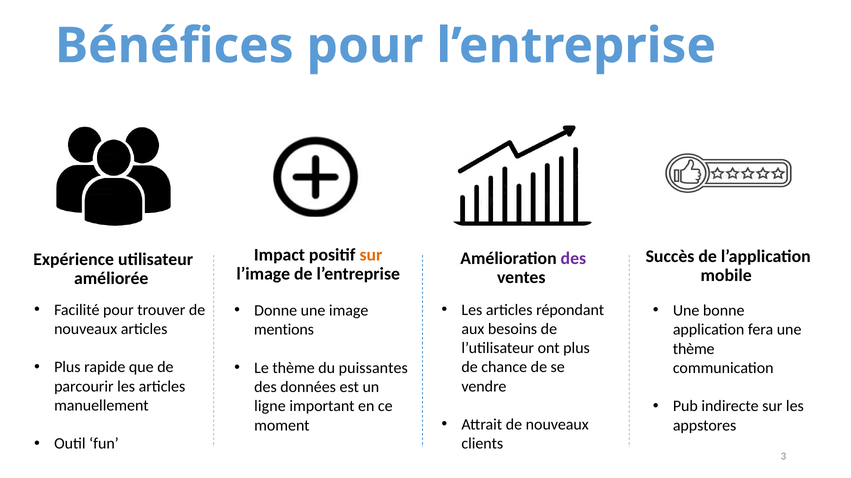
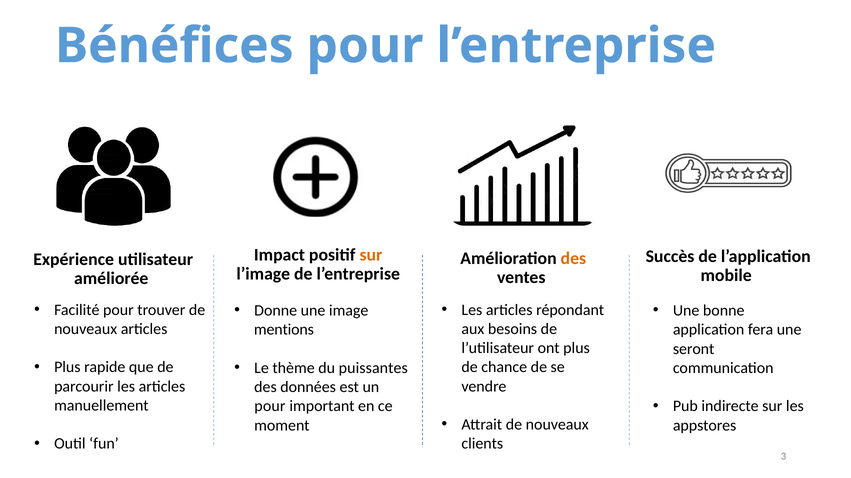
des at (573, 259) colour: purple -> orange
thème at (694, 349): thème -> seront
ligne at (270, 407): ligne -> pour
